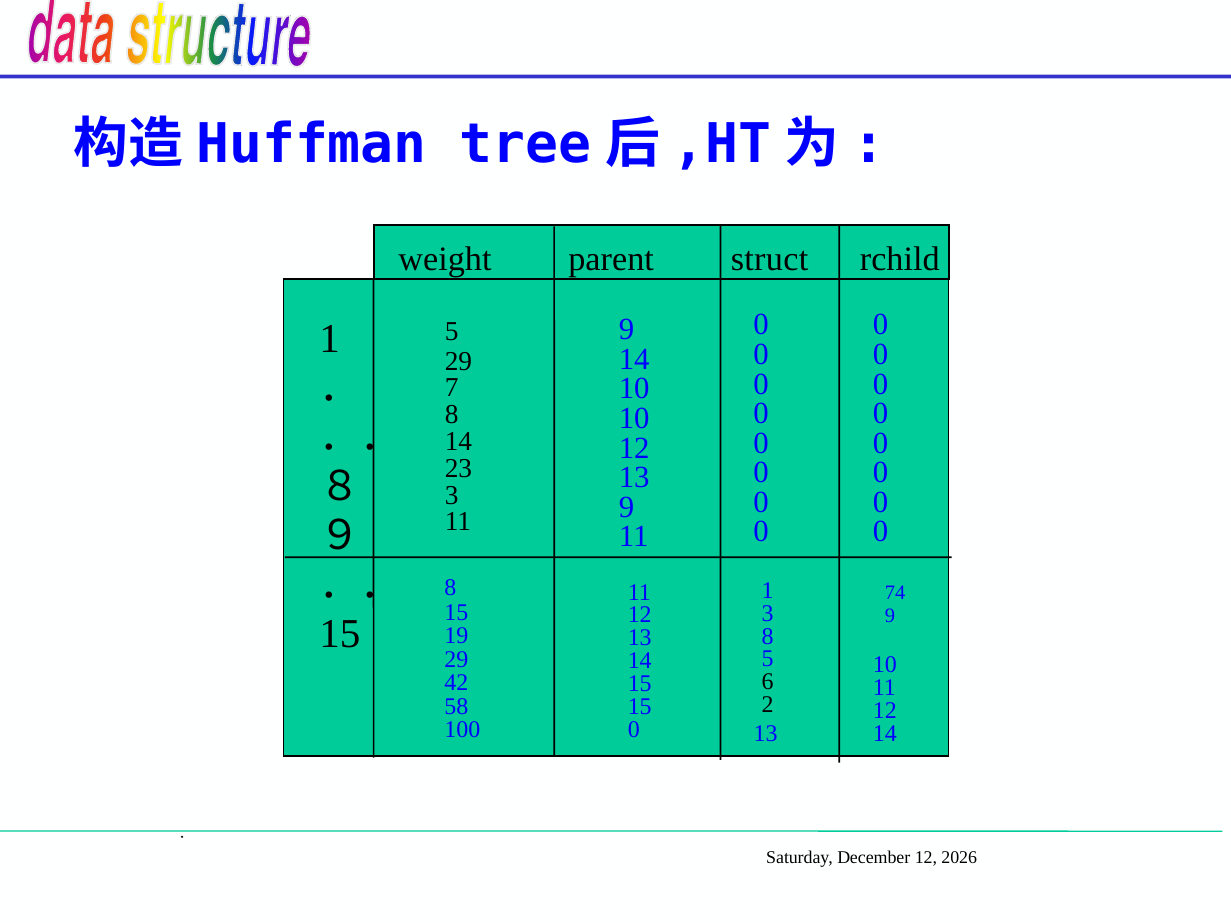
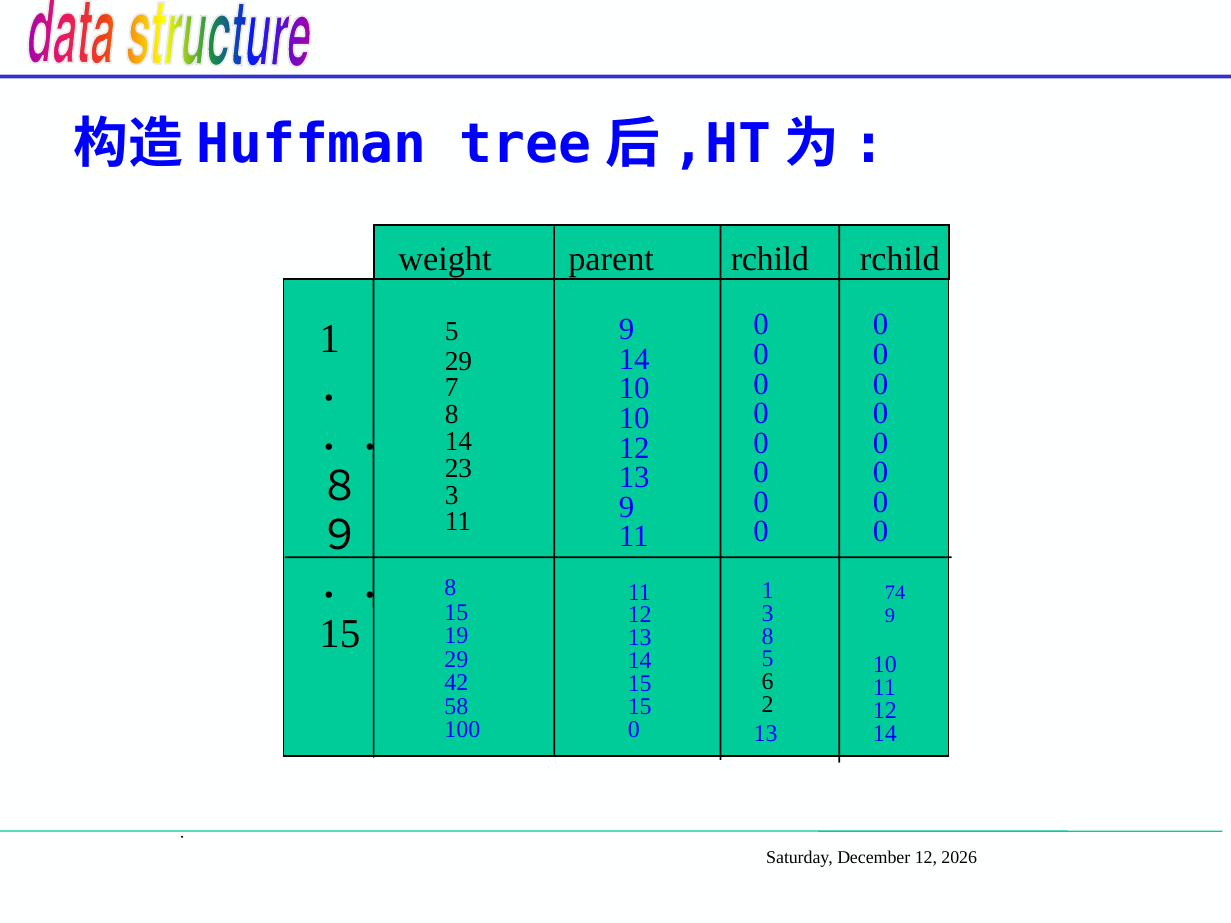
parent struct: struct -> rchild
